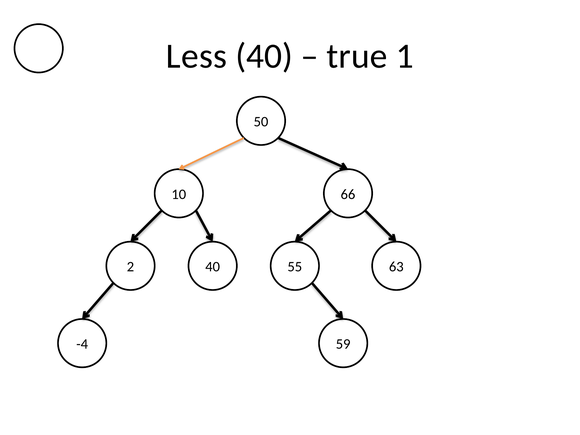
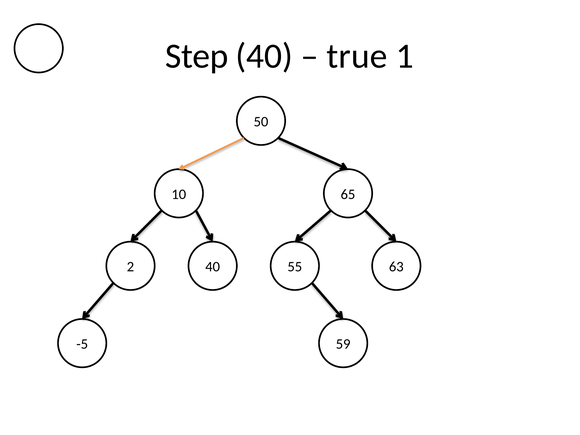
Less: Less -> Step
66: 66 -> 65
-4: -4 -> -5
